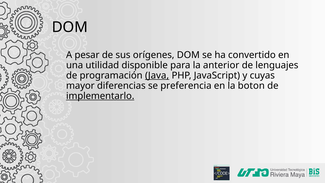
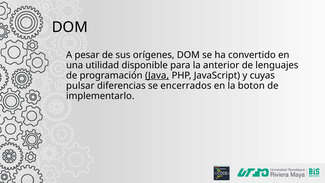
mayor: mayor -> pulsar
preferencia: preferencia -> encerrados
implementarlo underline: present -> none
